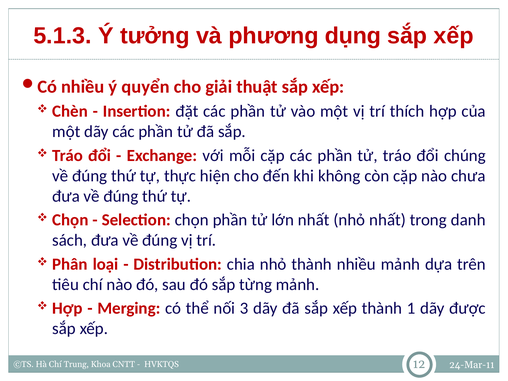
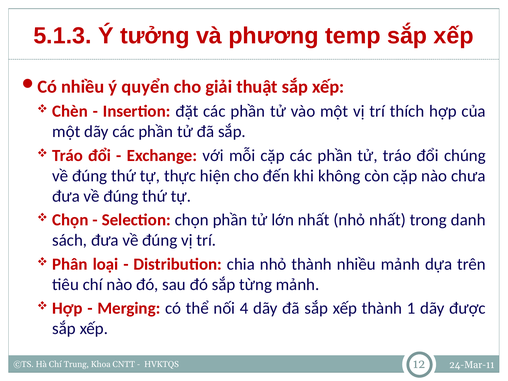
dụng: dụng -> temp
3: 3 -> 4
